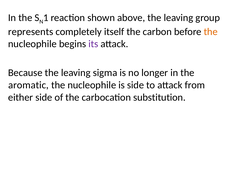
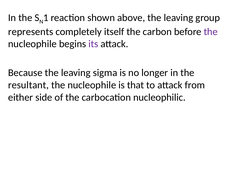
the at (211, 32) colour: orange -> purple
aromatic: aromatic -> resultant
is side: side -> that
substitution: substitution -> nucleophilic
